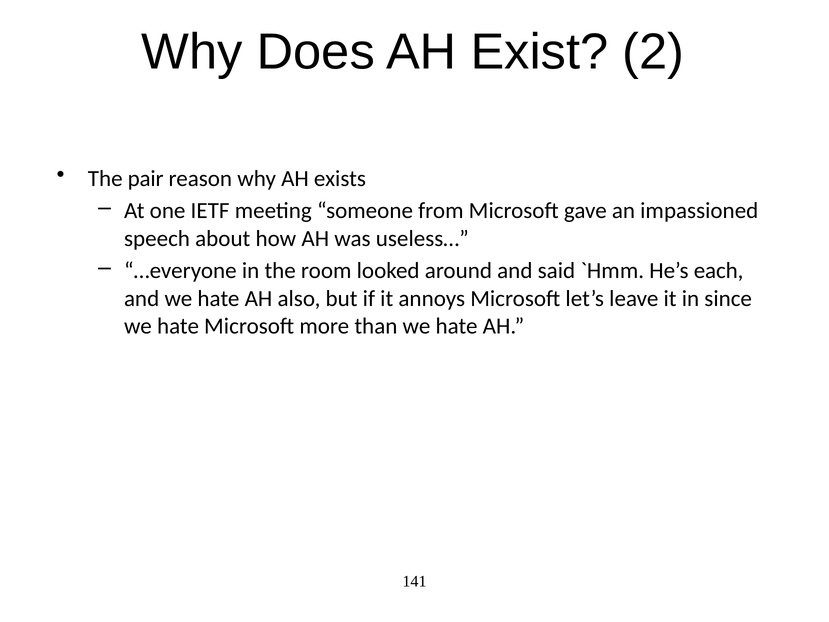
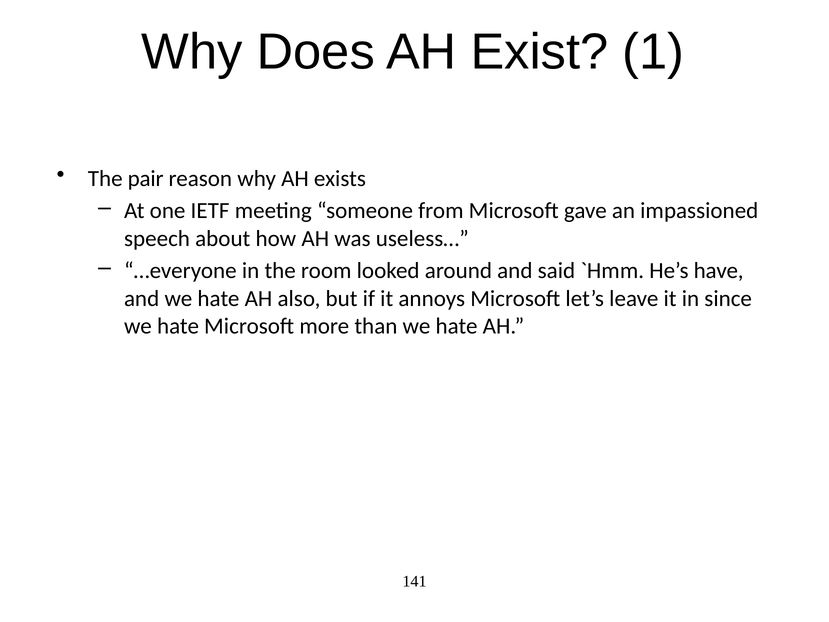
2: 2 -> 1
each: each -> have
